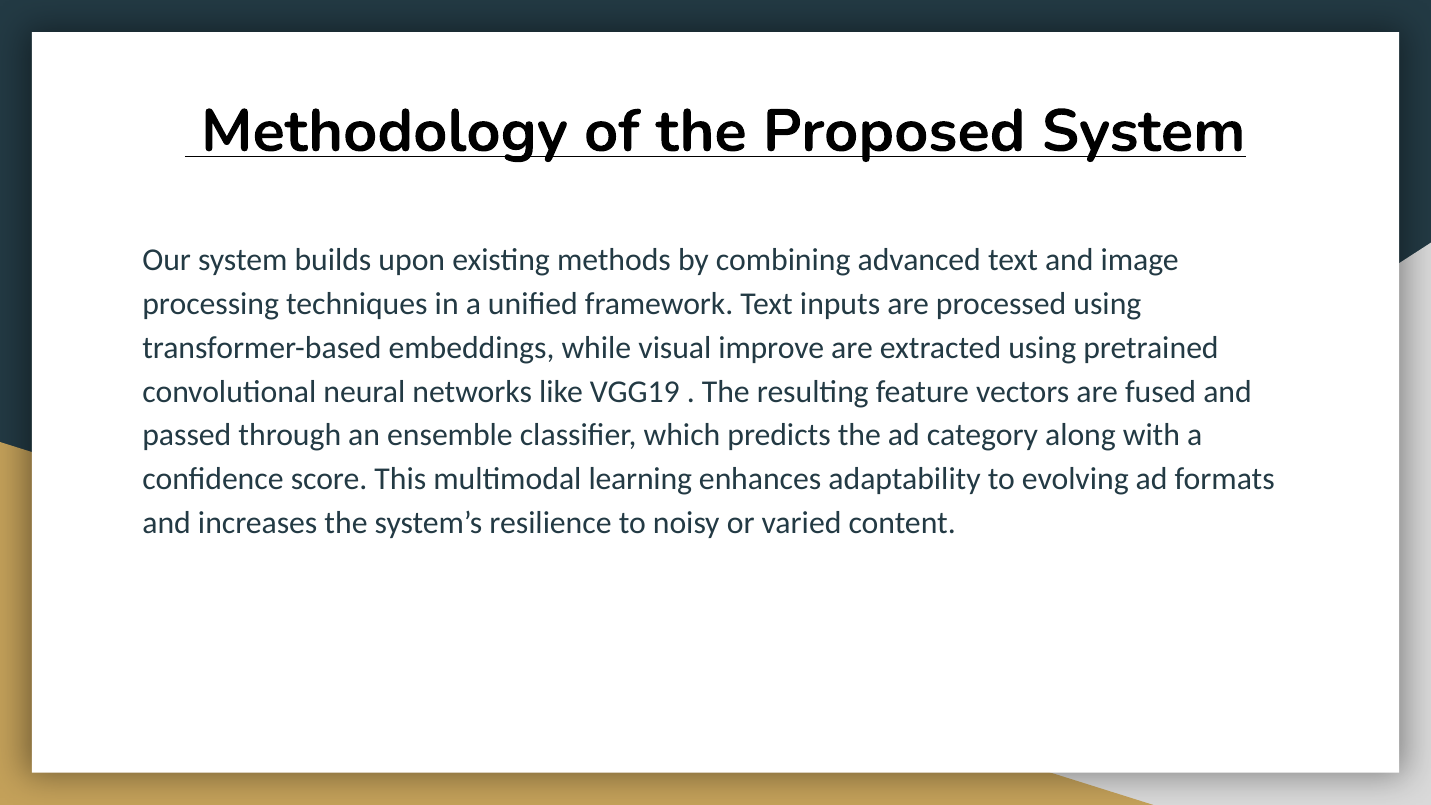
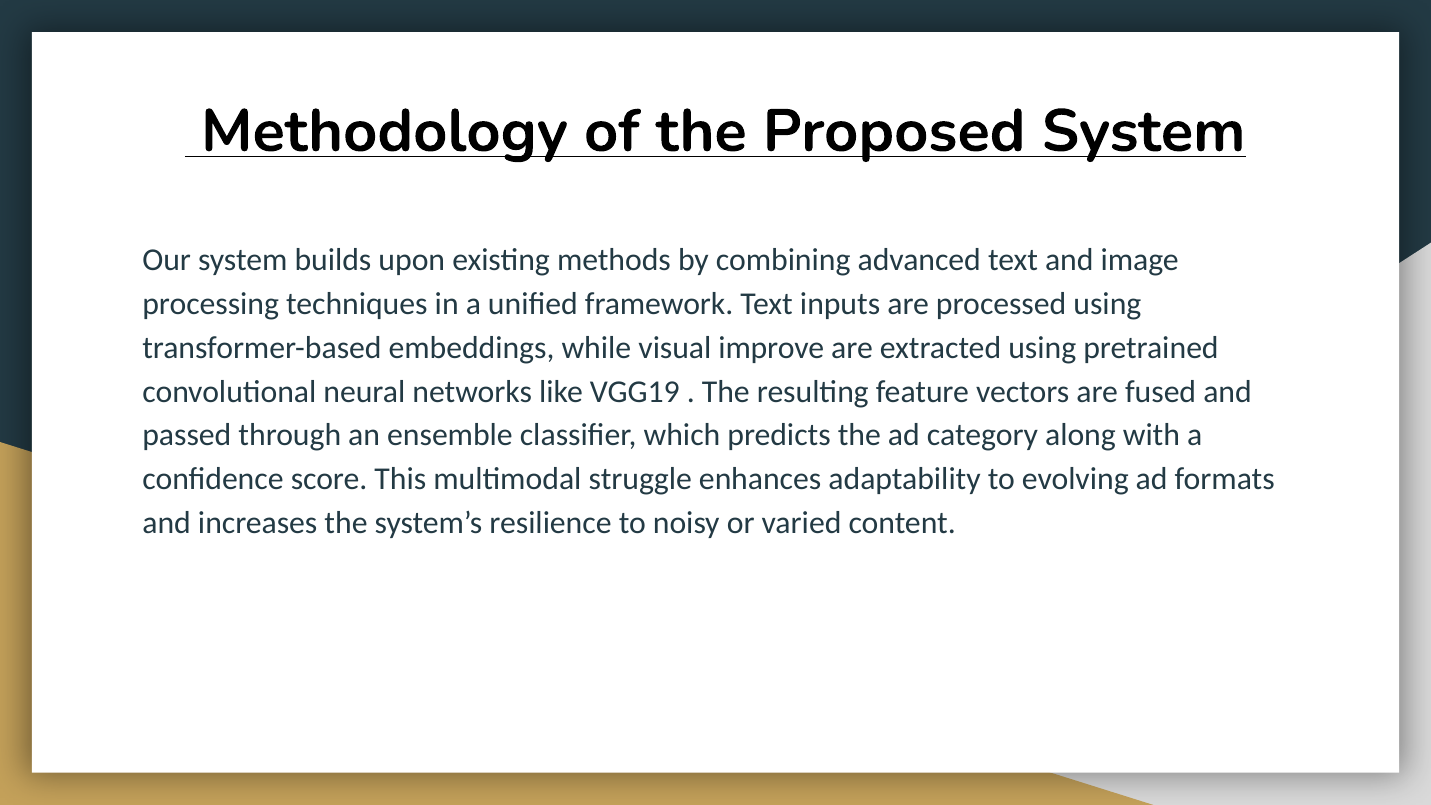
learning: learning -> struggle
